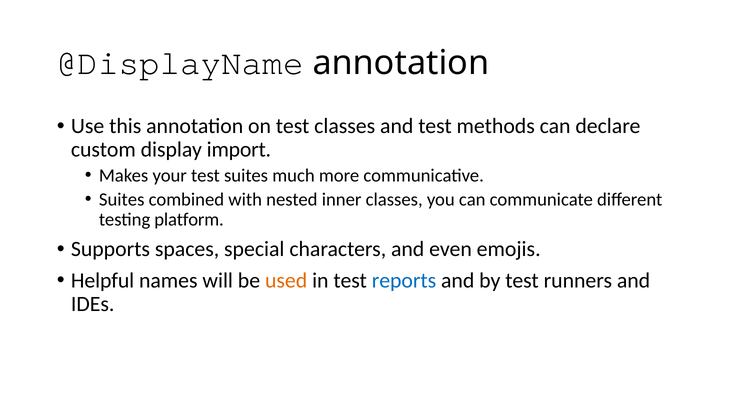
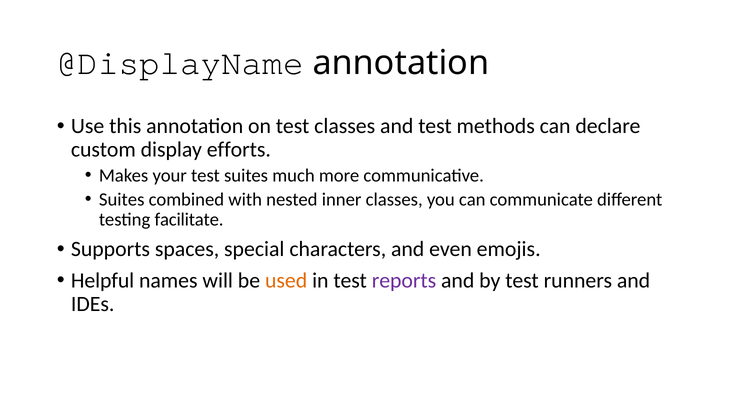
import: import -> efforts
platform: platform -> facilitate
reports colour: blue -> purple
